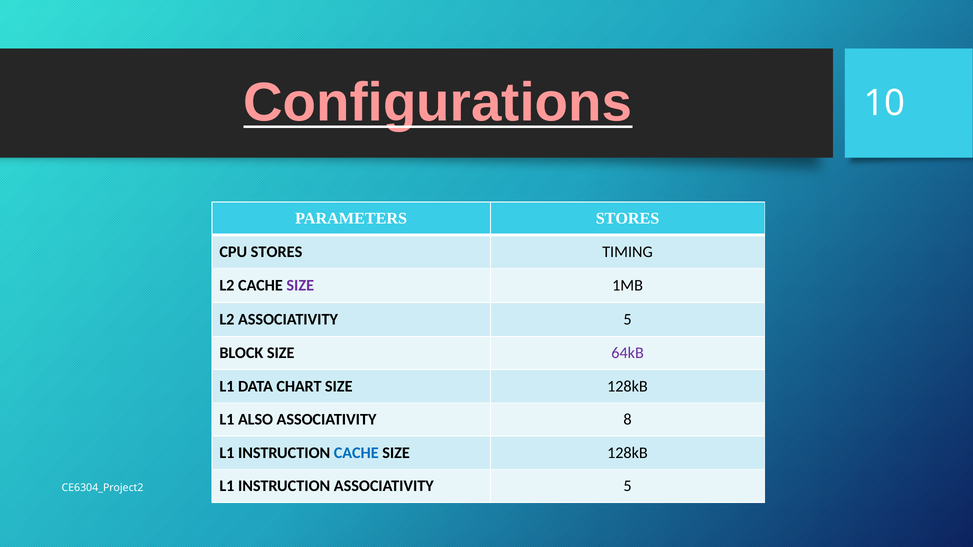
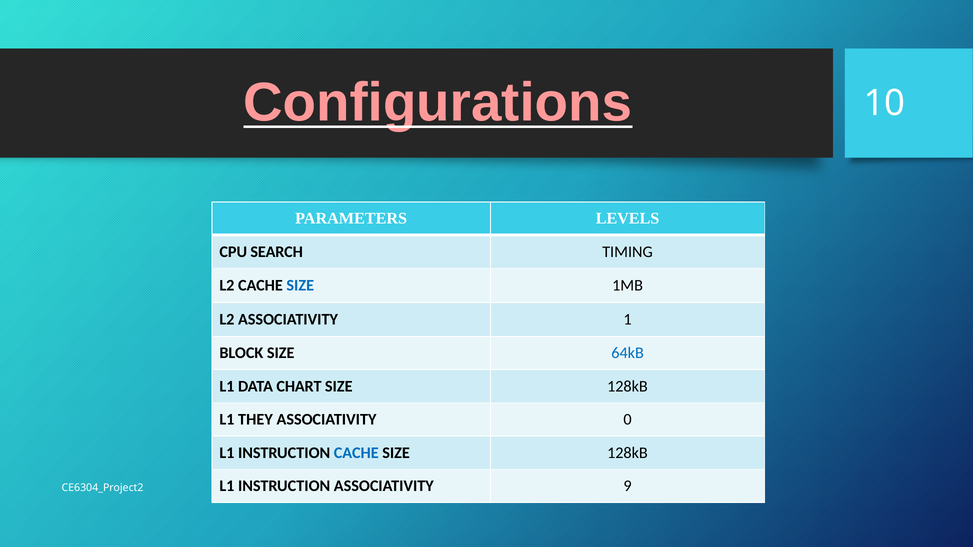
PARAMETERS STORES: STORES -> LEVELS
CPU STORES: STORES -> SEARCH
SIZE at (300, 286) colour: purple -> blue
L2 ASSOCIATIVITY 5: 5 -> 1
64kB colour: purple -> blue
ALSO: ALSO -> THEY
8: 8 -> 0
INSTRUCTION ASSOCIATIVITY 5: 5 -> 9
